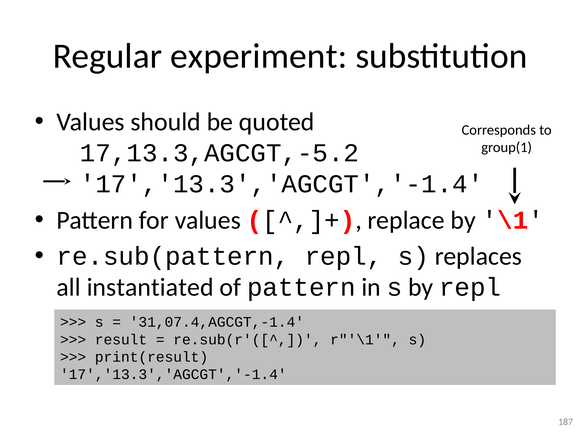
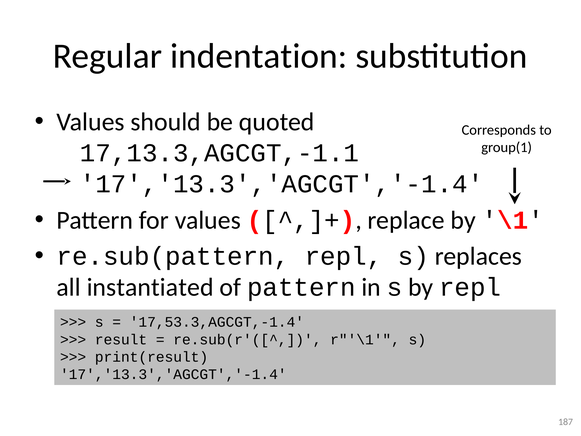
experiment: experiment -> indentation
17,13.3,AGCGT,-5.2: 17,13.3,AGCGT,-5.2 -> 17,13.3,AGCGT,-1.1
31,07.4,AGCGT,-1.4: 31,07.4,AGCGT,-1.4 -> 17,53.3,AGCGT,-1.4
